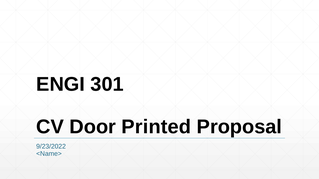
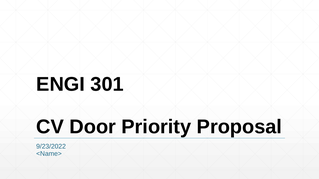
Printed: Printed -> Priority
